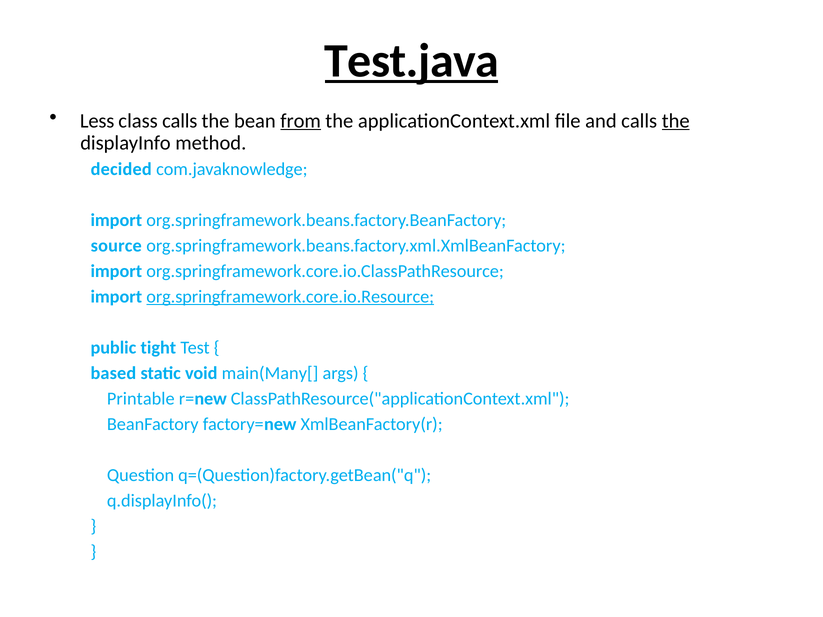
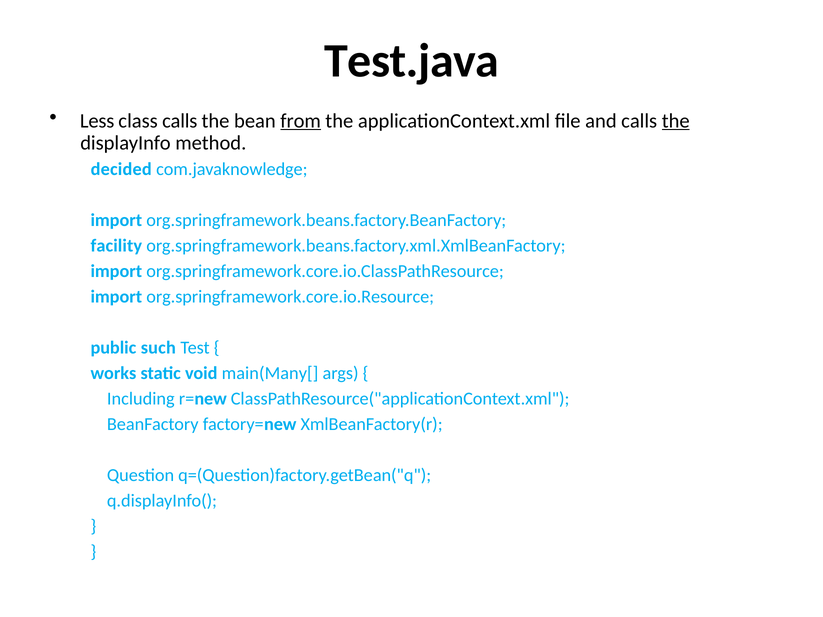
Test.java underline: present -> none
source: source -> facility
org.springframework.core.io.Resource underline: present -> none
tight: tight -> such
based: based -> works
Printable: Printable -> Including
